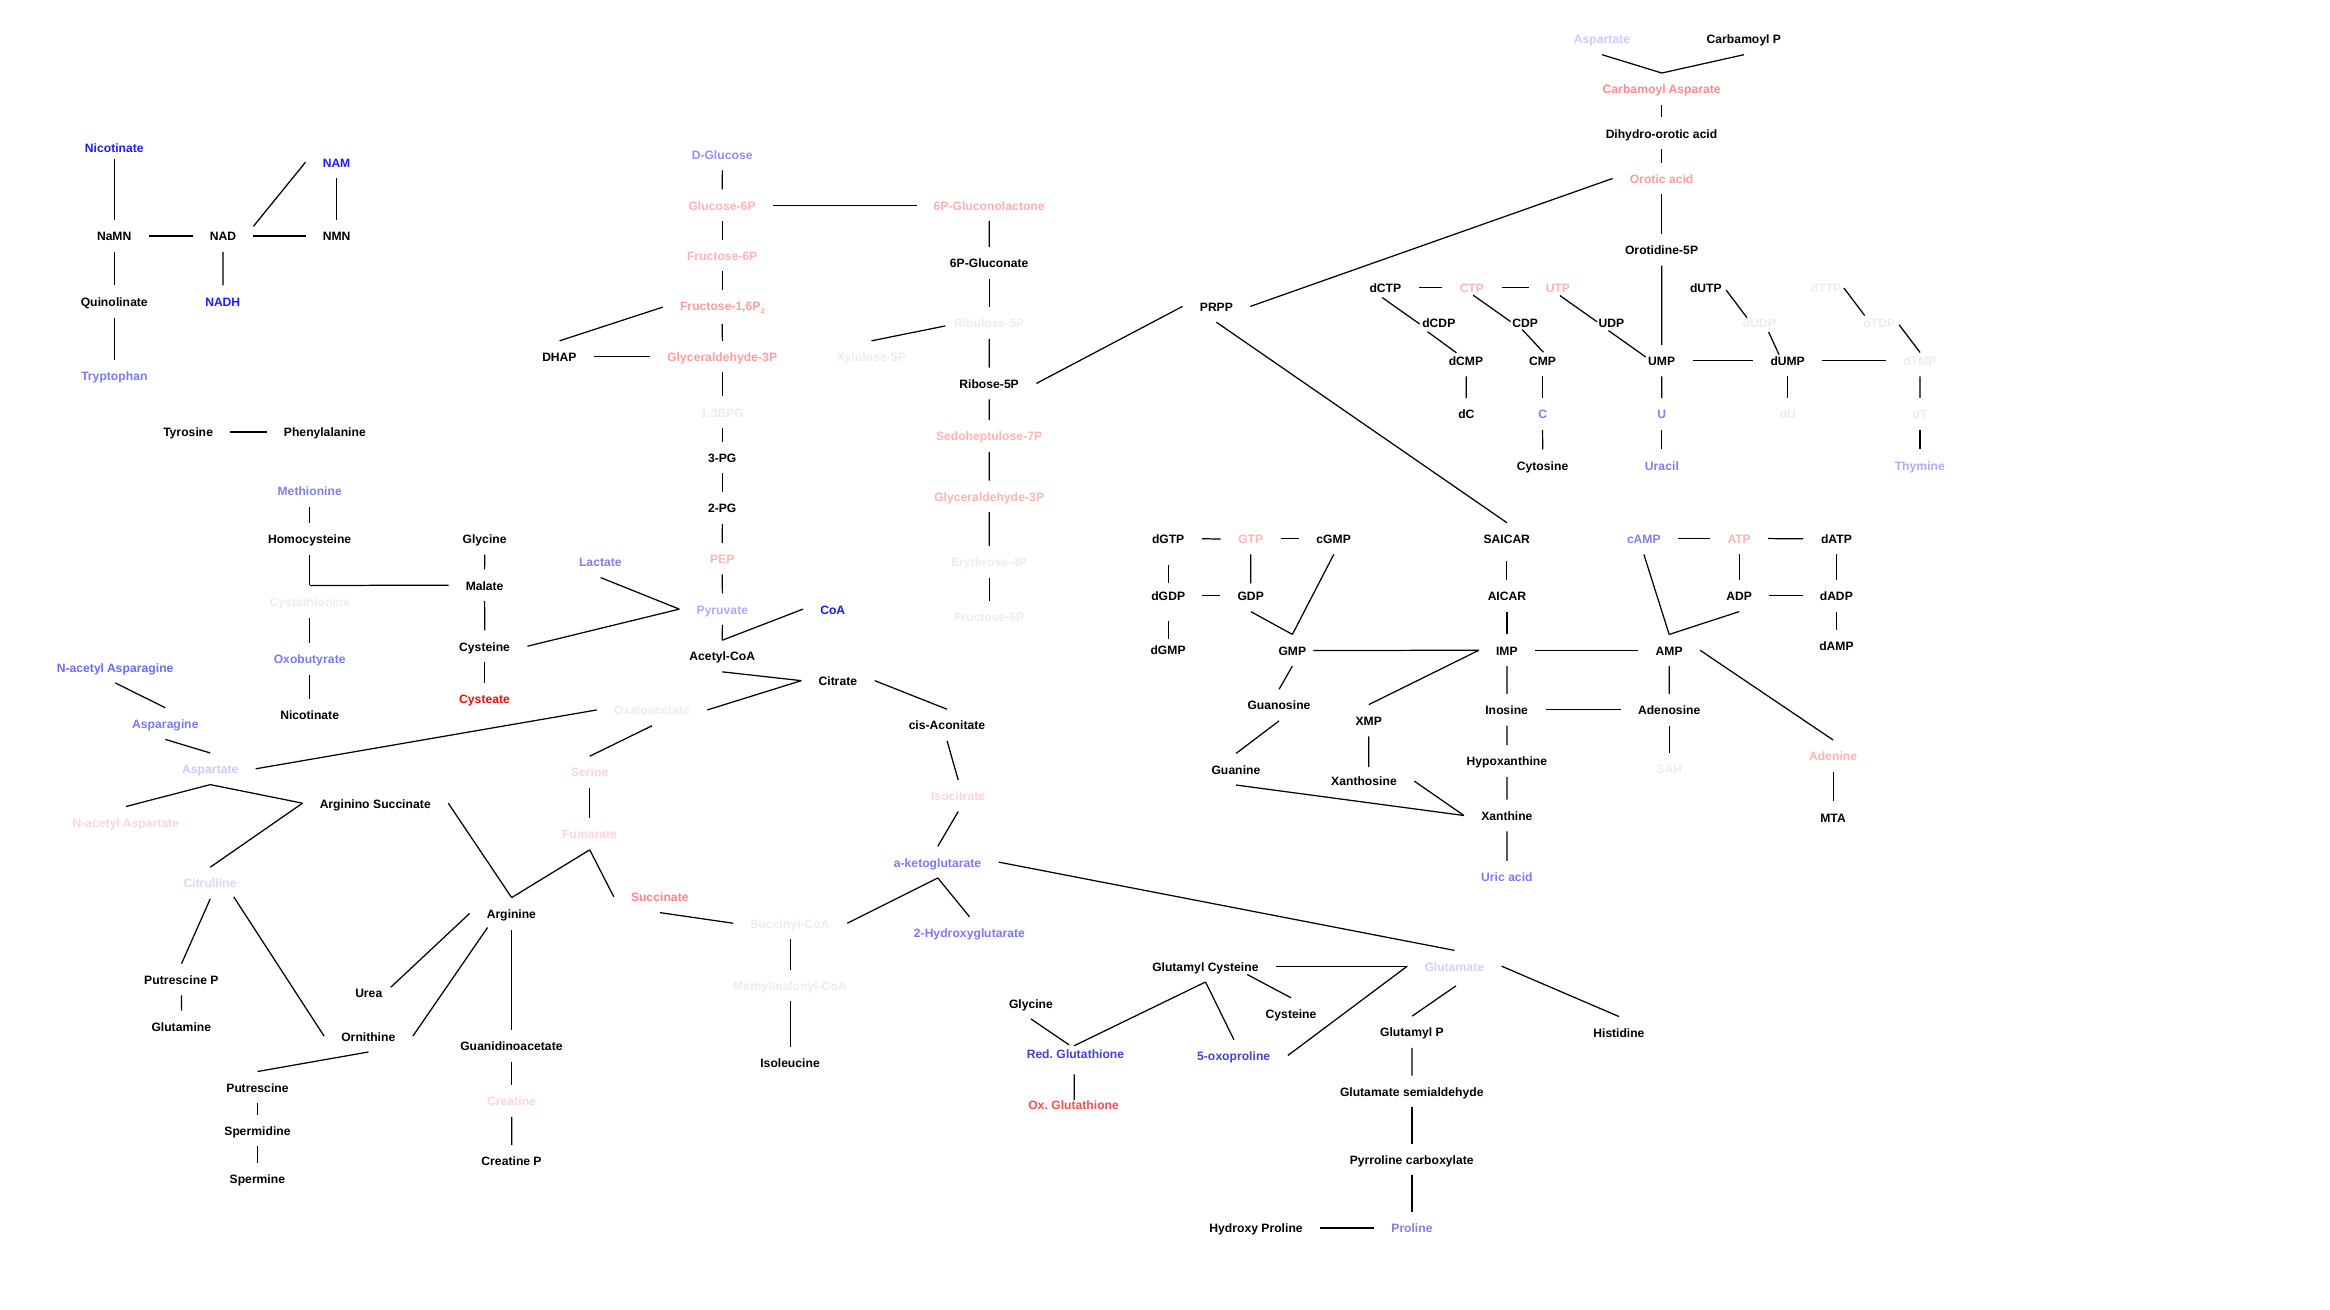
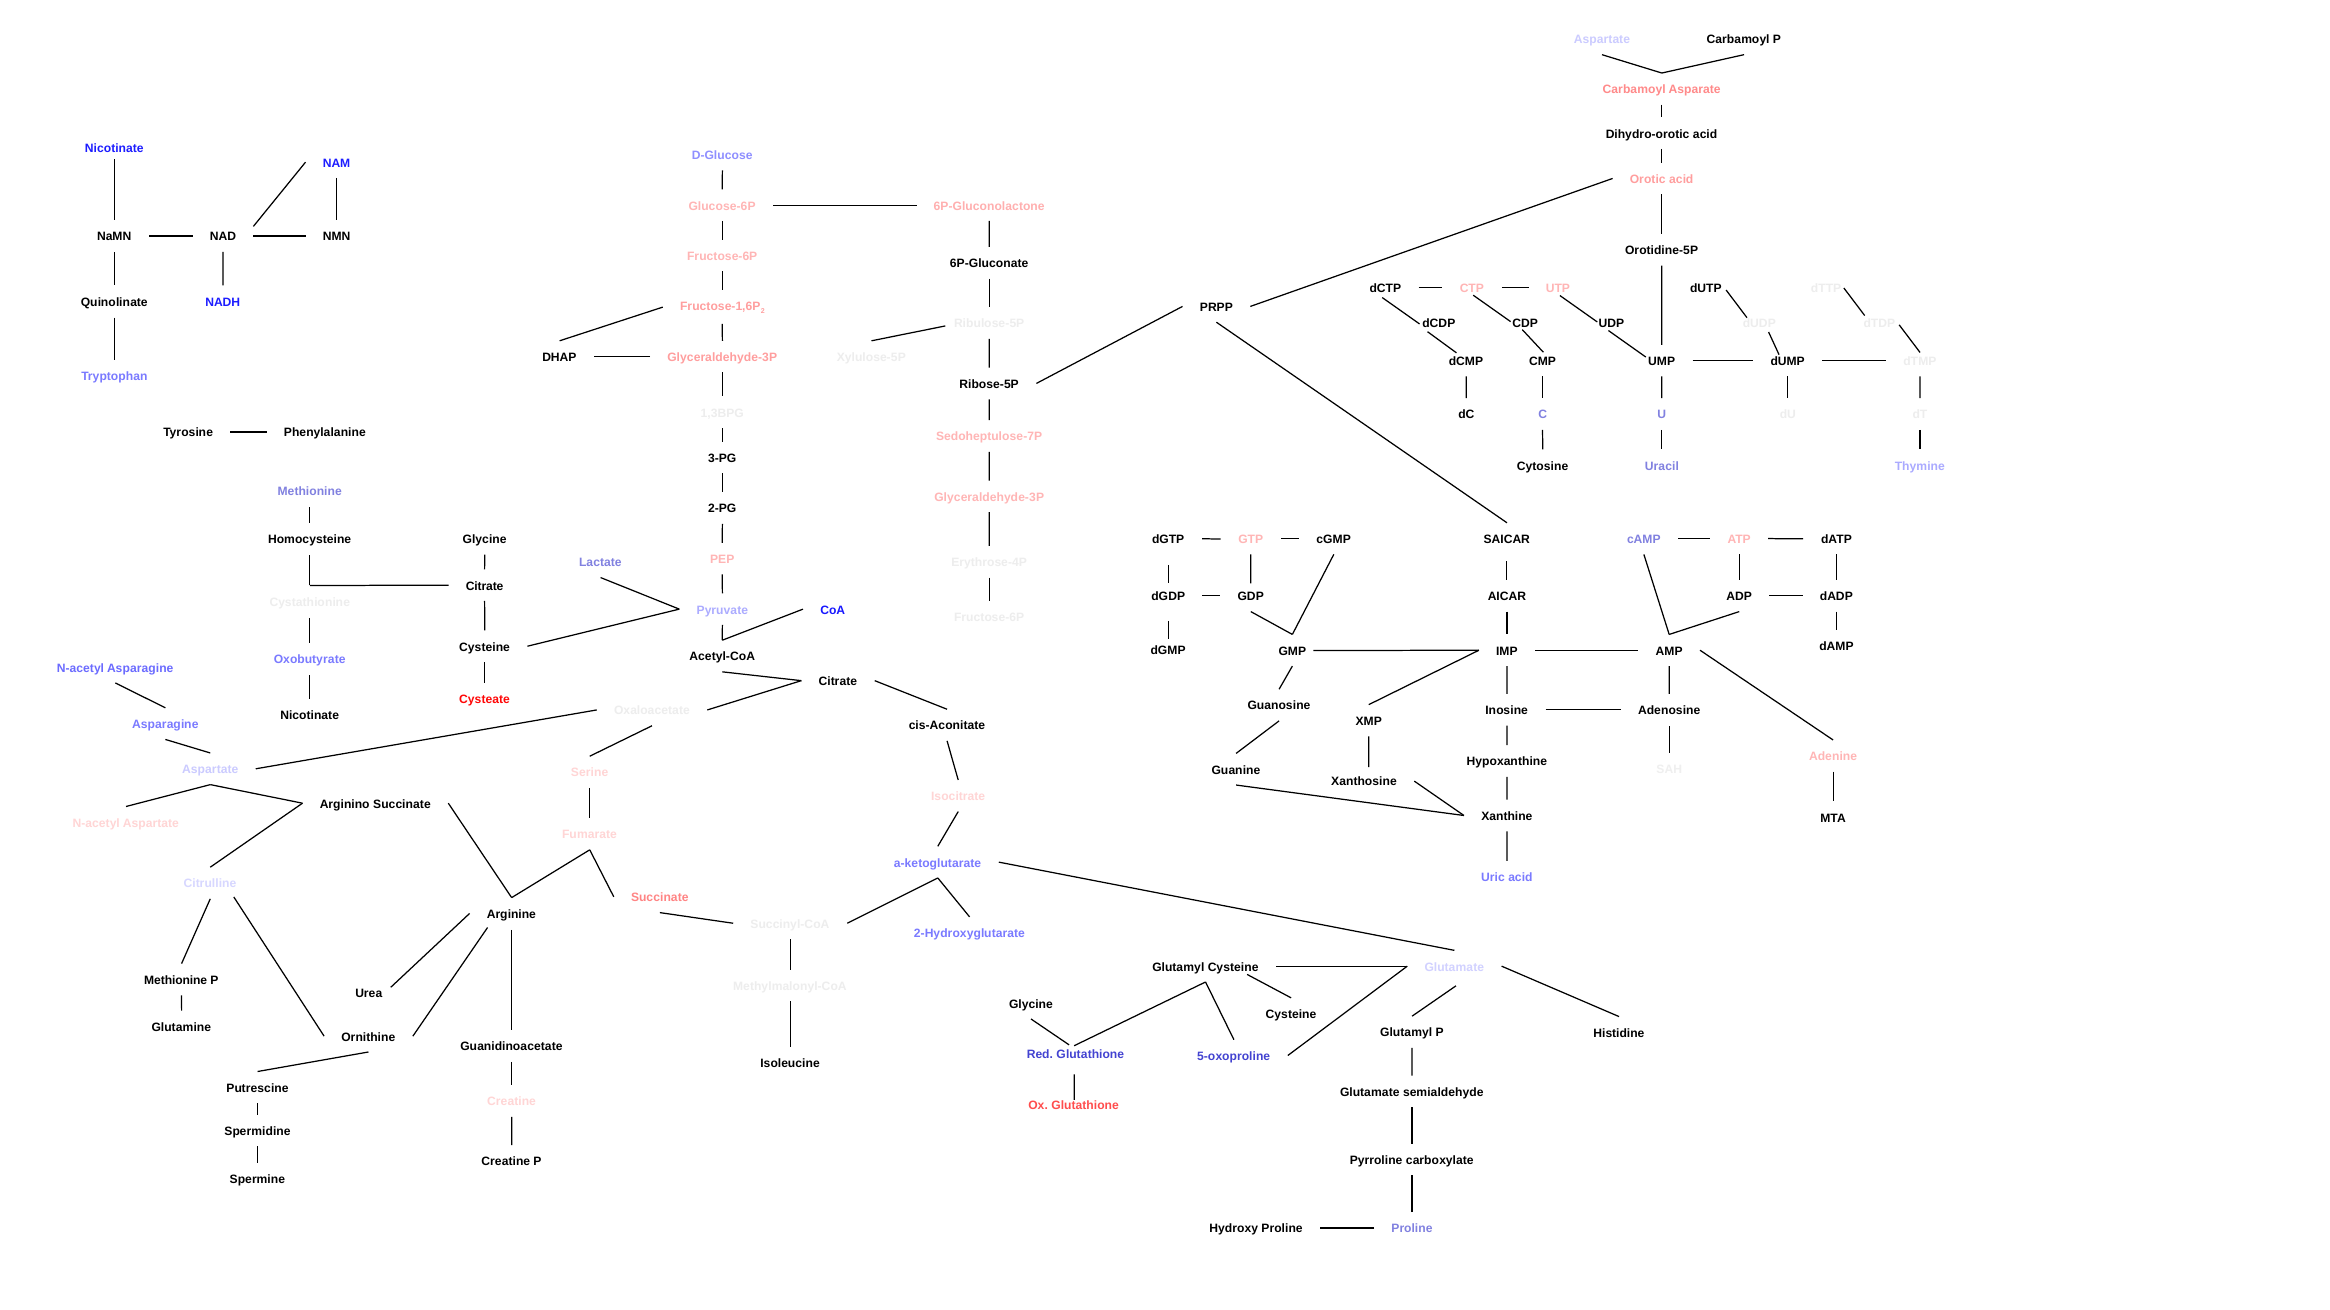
Malate at (485, 586): Malate -> Citrate
Putrescine at (176, 981): Putrescine -> Methionine
